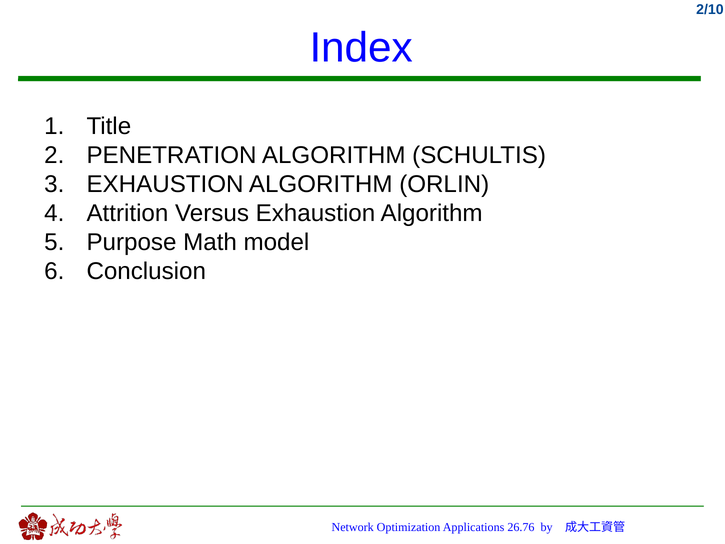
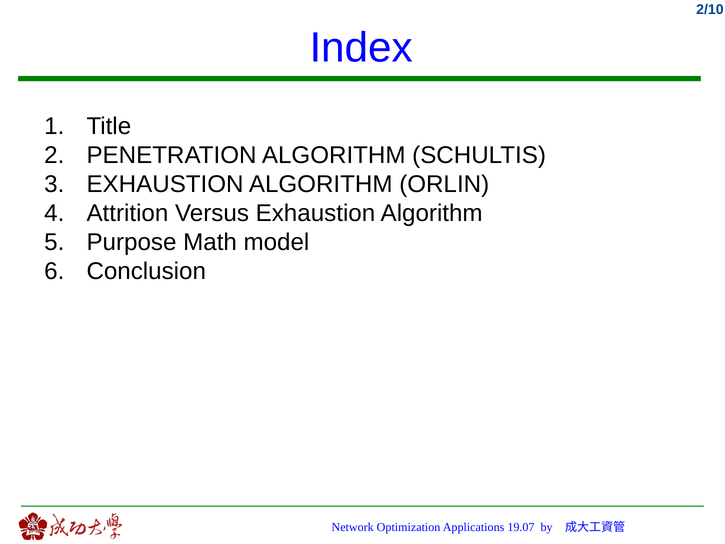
26.76: 26.76 -> 19.07
